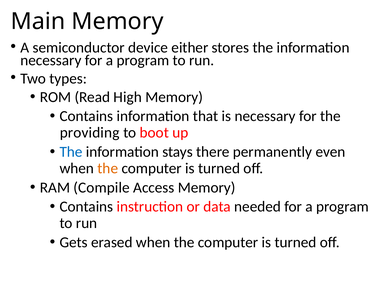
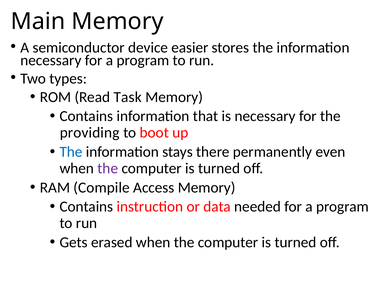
either: either -> easier
High: High -> Task
the at (108, 168) colour: orange -> purple
